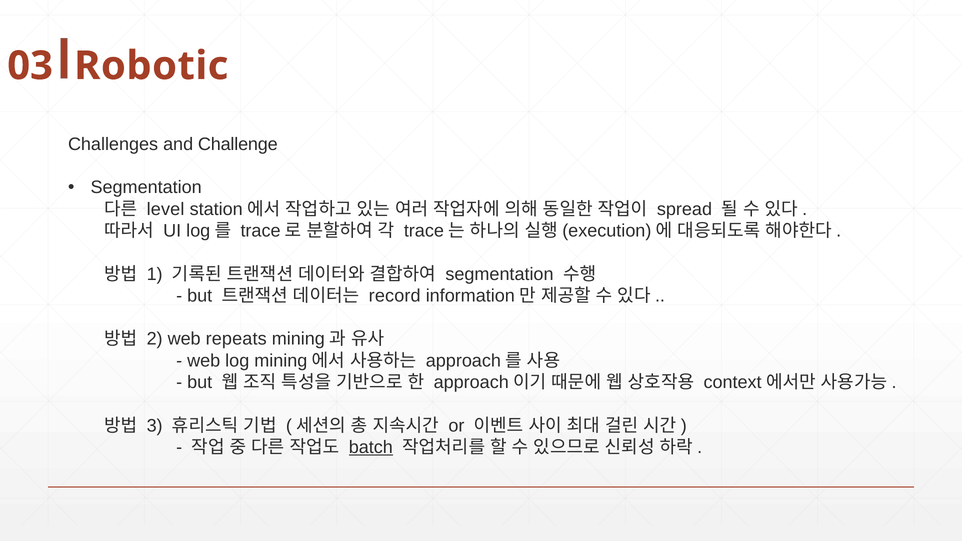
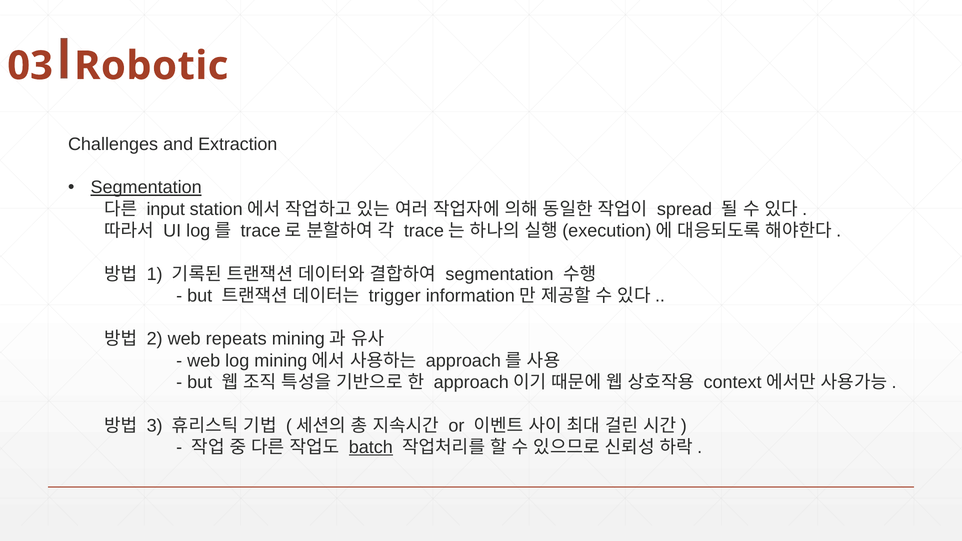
Challenge: Challenge -> Extraction
Segmentation at (146, 188) underline: none -> present
level: level -> input
record: record -> trigger
